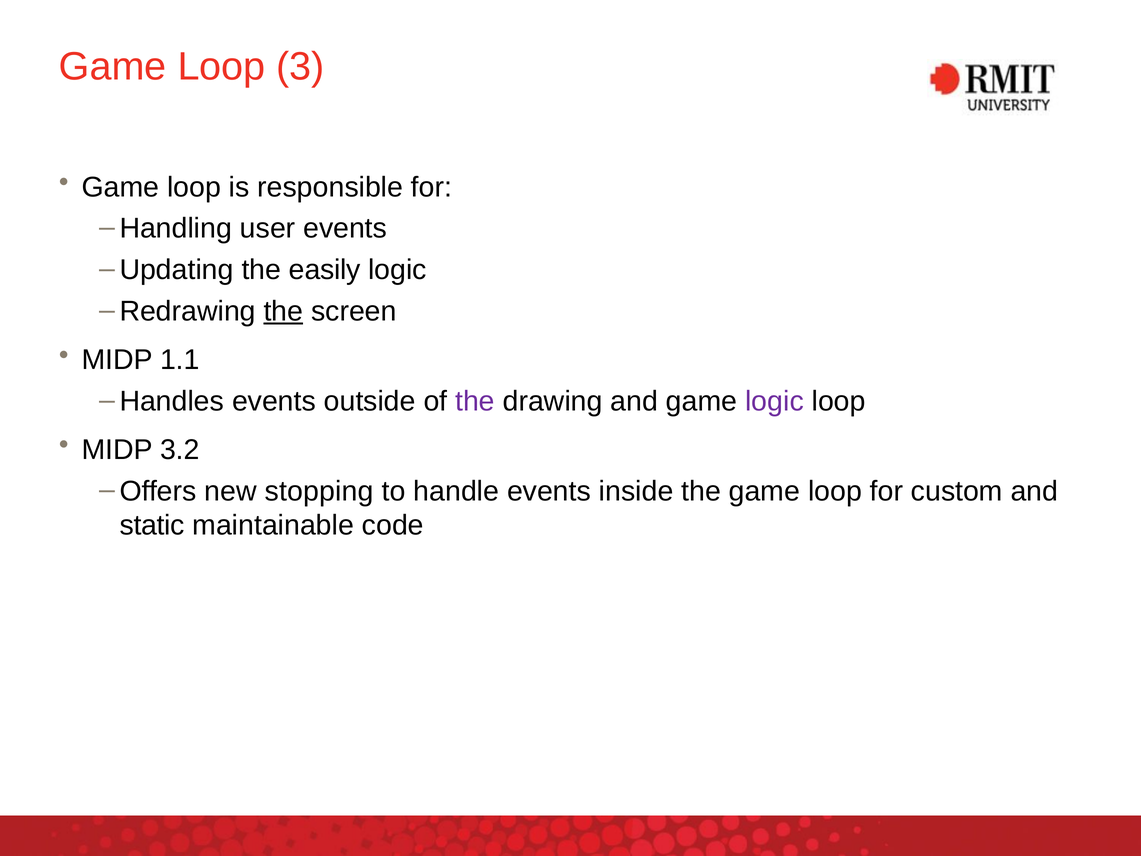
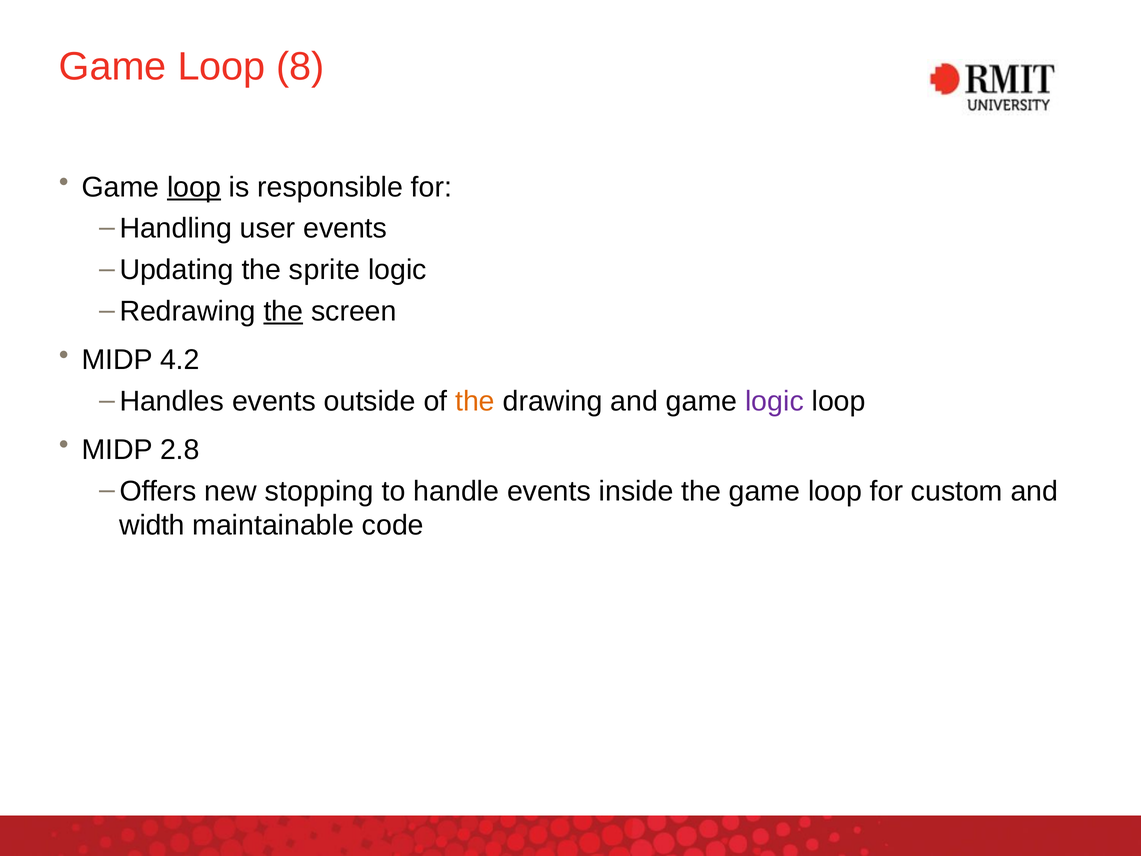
3: 3 -> 8
loop at (194, 187) underline: none -> present
easily: easily -> sprite
1.1: 1.1 -> 4.2
the at (475, 401) colour: purple -> orange
3.2: 3.2 -> 2.8
static: static -> width
